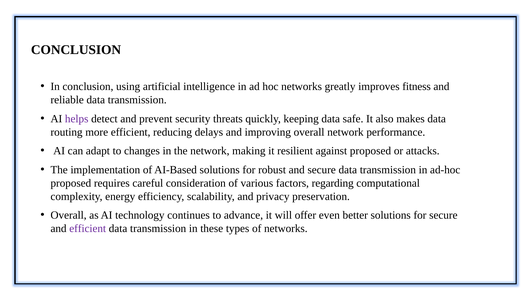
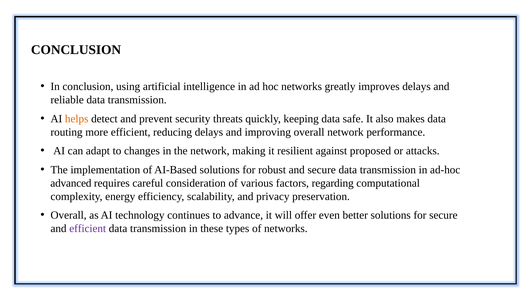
improves fitness: fitness -> delays
helps colour: purple -> orange
proposed at (71, 183): proposed -> advanced
